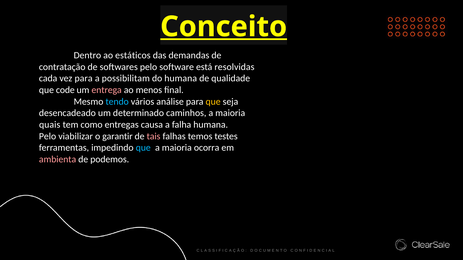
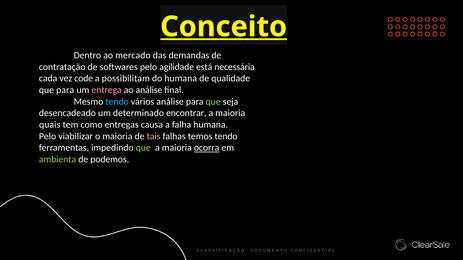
estáticos: estáticos -> mercado
software: software -> agilidade
resolvidas: resolvidas -> necessária
vez para: para -> code
que code: code -> para
ao menos: menos -> análise
que at (213, 102) colour: yellow -> light green
caminhos: caminhos -> encontrar
o garantir: garantir -> maioria
temos testes: testes -> tendo
que at (143, 148) colour: light blue -> light green
ocorra underline: none -> present
ambienta colour: pink -> light green
